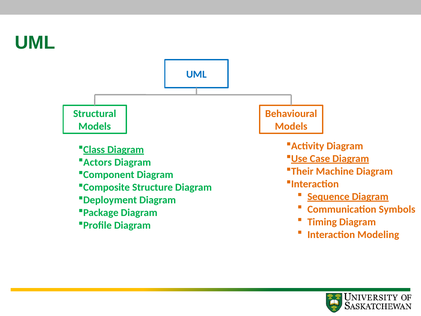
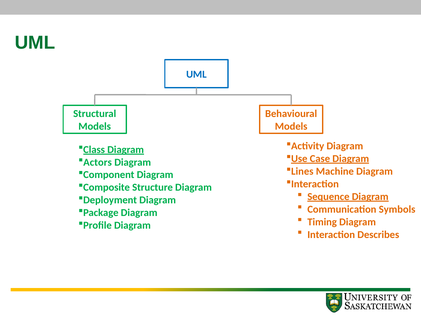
Their: Their -> Lines
Modeling: Modeling -> Describes
